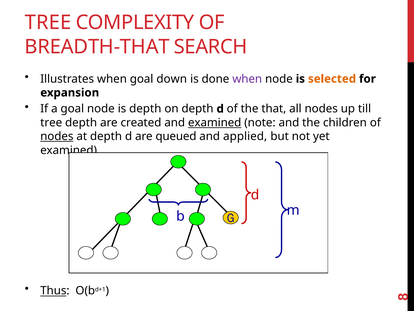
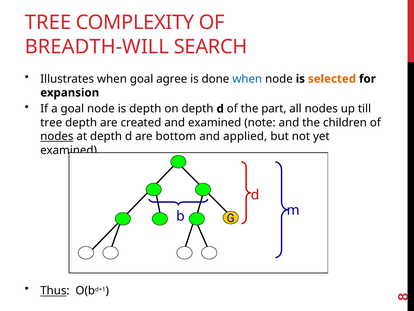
BREADTH-THAT: BREADTH-THAT -> BREADTH-WILL
down: down -> agree
when at (247, 79) colour: purple -> blue
that: that -> part
examined at (215, 122) underline: present -> none
queued: queued -> bottom
